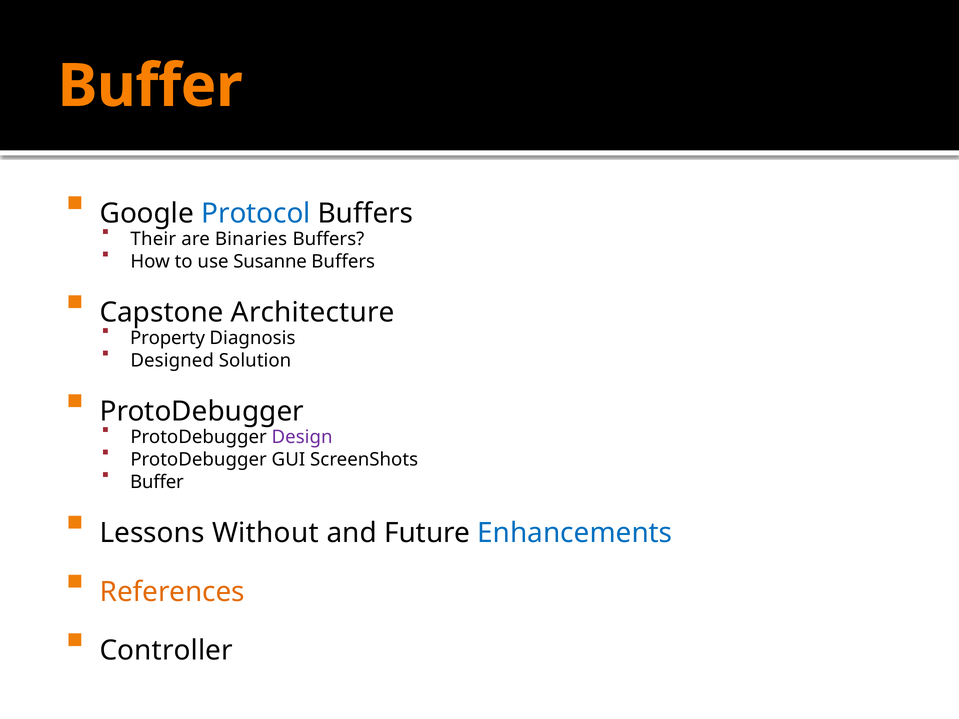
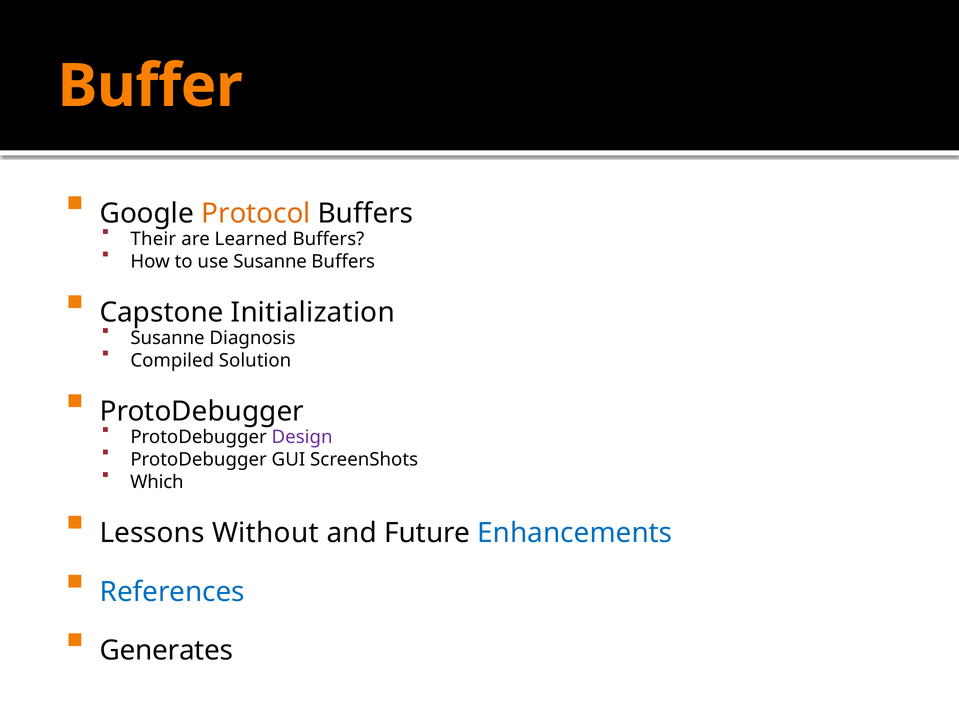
Protocol colour: blue -> orange
Binaries: Binaries -> Learned
Architecture: Architecture -> Initialization
Property at (168, 338): Property -> Susanne
Designed: Designed -> Compiled
Buffer at (157, 482): Buffer -> Which
References colour: orange -> blue
Controller: Controller -> Generates
